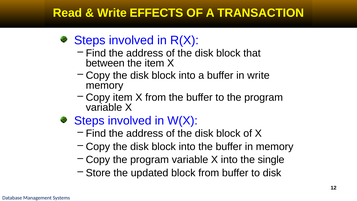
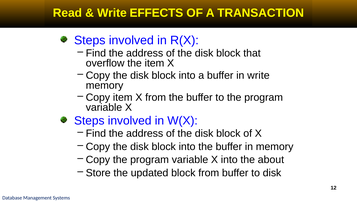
between: between -> overflow
single: single -> about
